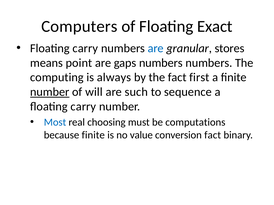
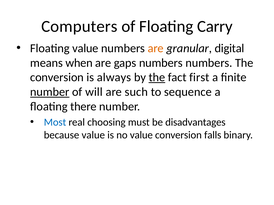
Exact: Exact -> Carry
carry at (85, 48): carry -> value
are at (156, 48) colour: blue -> orange
stores: stores -> digital
point: point -> when
computing at (57, 78): computing -> conversion
the at (157, 78) underline: none -> present
carry at (83, 107): carry -> there
computations: computations -> disadvantages
because finite: finite -> value
conversion fact: fact -> falls
